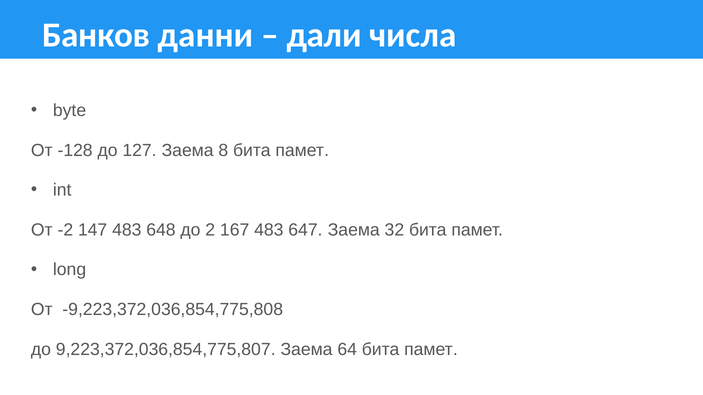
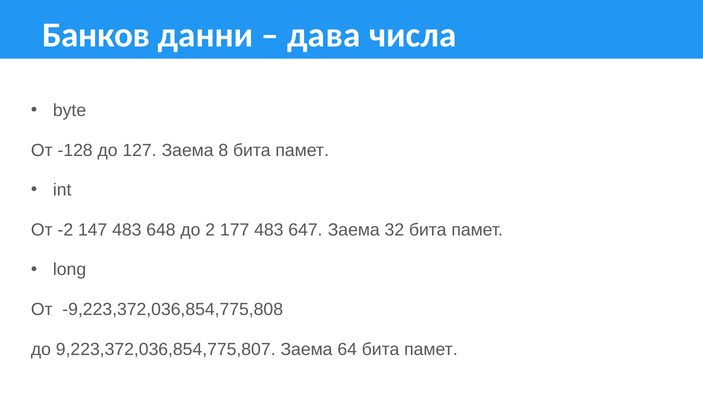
дали: дали -> дава
167: 167 -> 177
